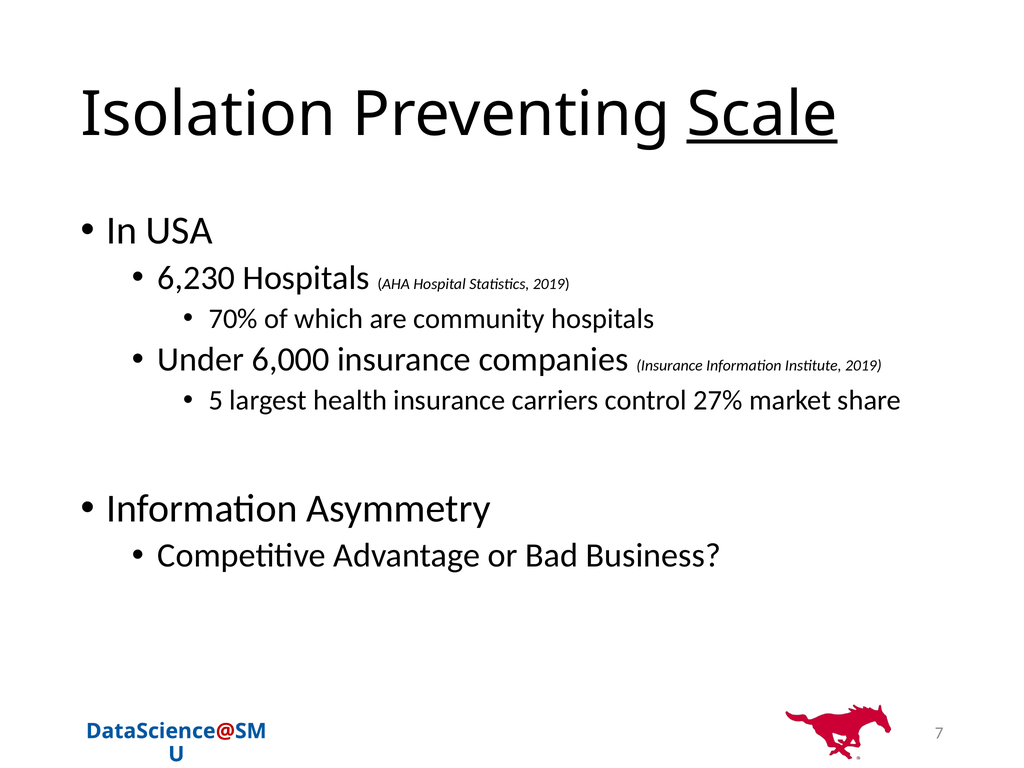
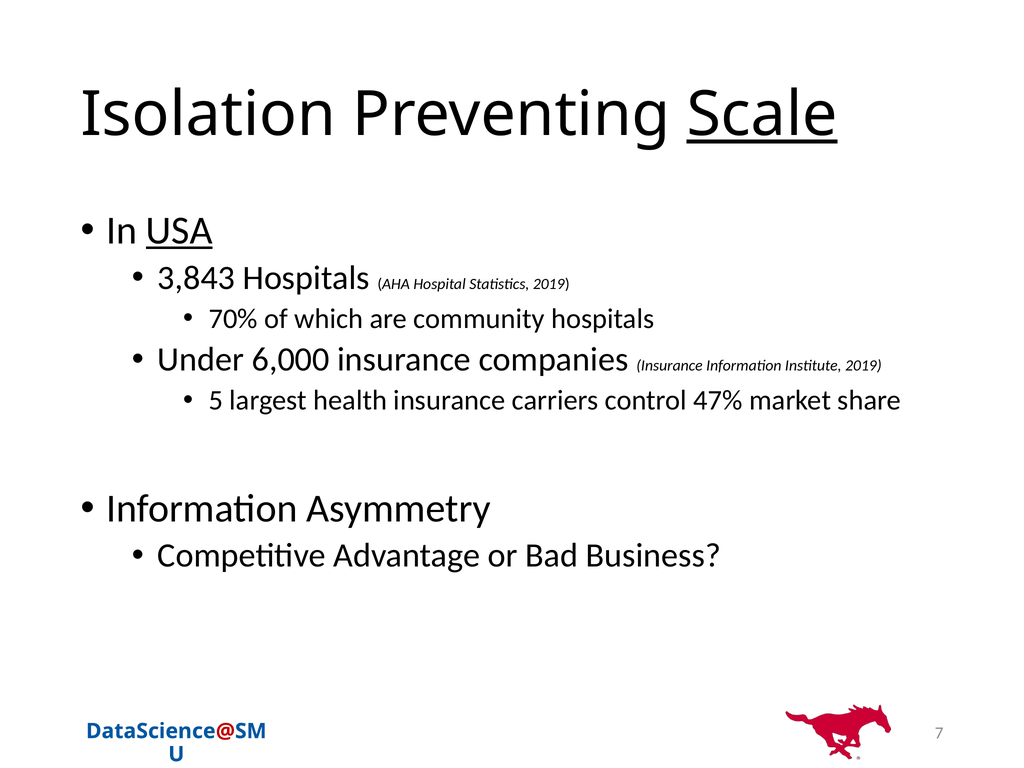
USA underline: none -> present
6,230: 6,230 -> 3,843
27%: 27% -> 47%
